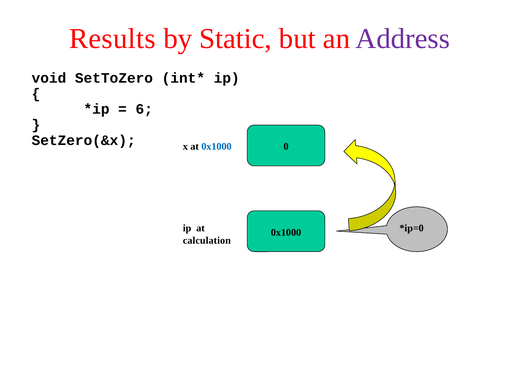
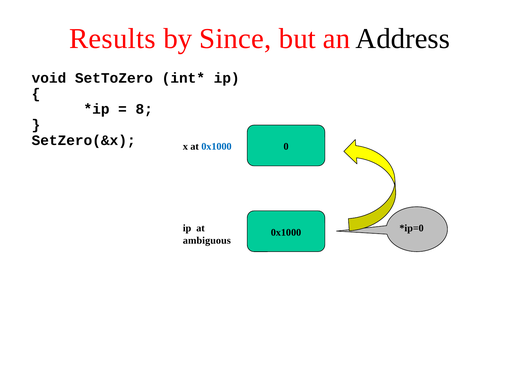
Static: Static -> Since
Address colour: purple -> black
6: 6 -> 8
calculation: calculation -> ambiguous
